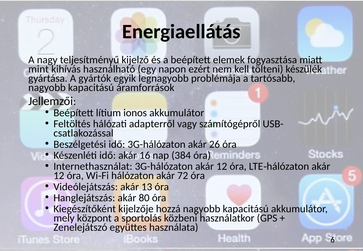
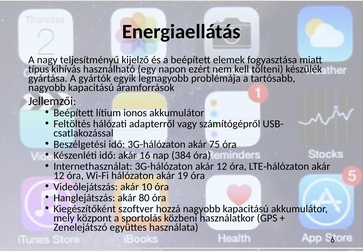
mint: mint -> típus
26: 26 -> 75
72: 72 -> 19
13: 13 -> 10
kijelzője: kijelzője -> szoftver
